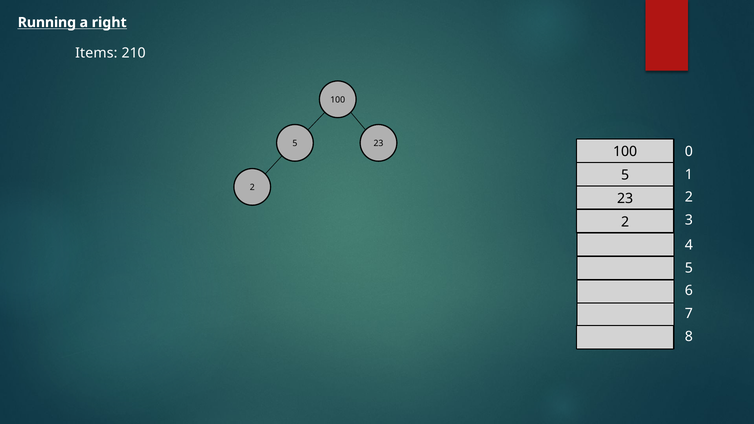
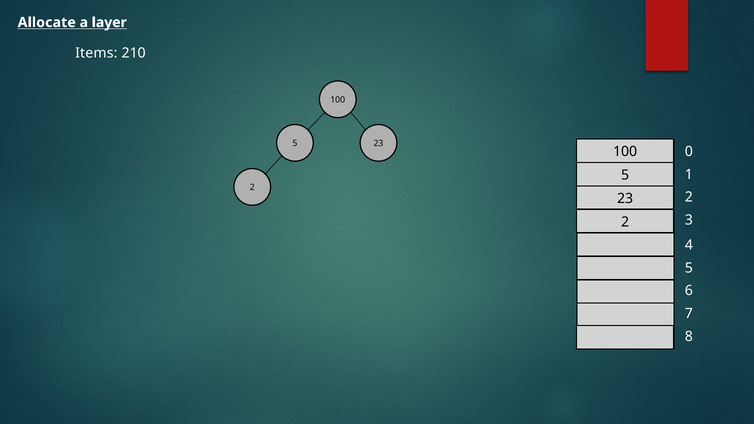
Running: Running -> Allocate
right: right -> layer
